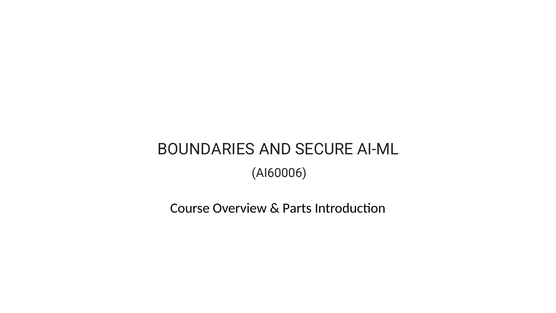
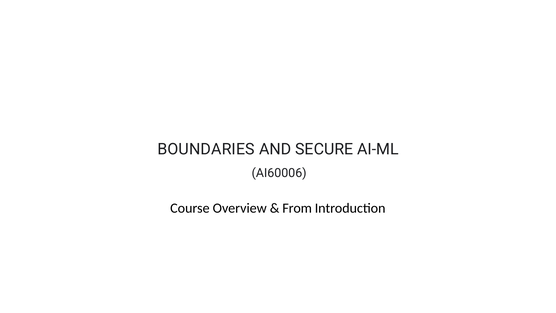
Parts: Parts -> From
